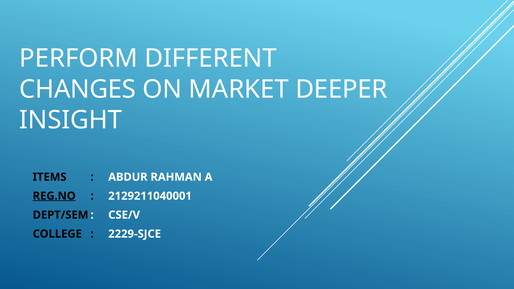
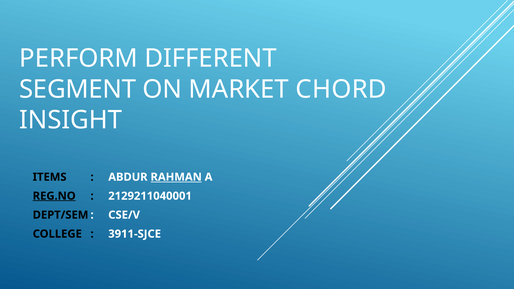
CHANGES: CHANGES -> SEGMENT
DEEPER: DEEPER -> CHORD
RAHMAN underline: none -> present
2229-SJCE: 2229-SJCE -> 3911-SJCE
